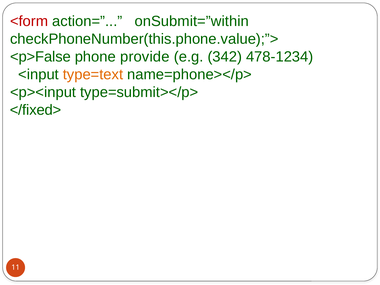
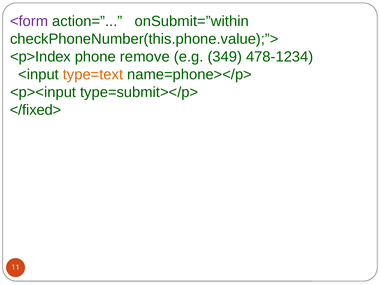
<form colour: red -> purple
<p>False: <p>False -> <p>Index
provide: provide -> remove
342: 342 -> 349
